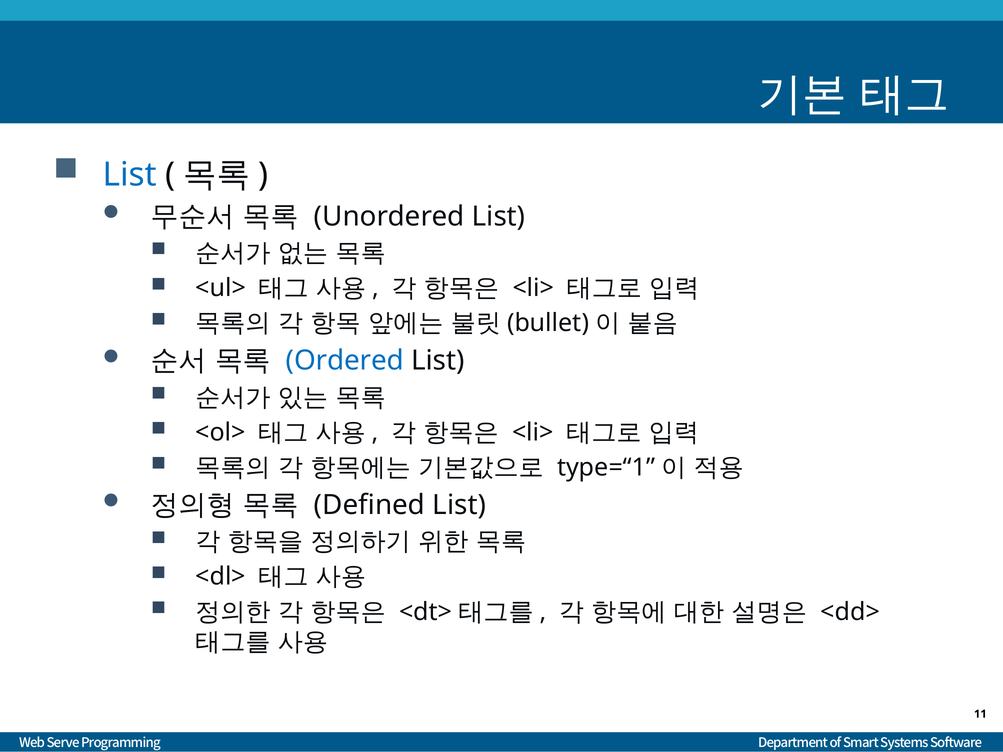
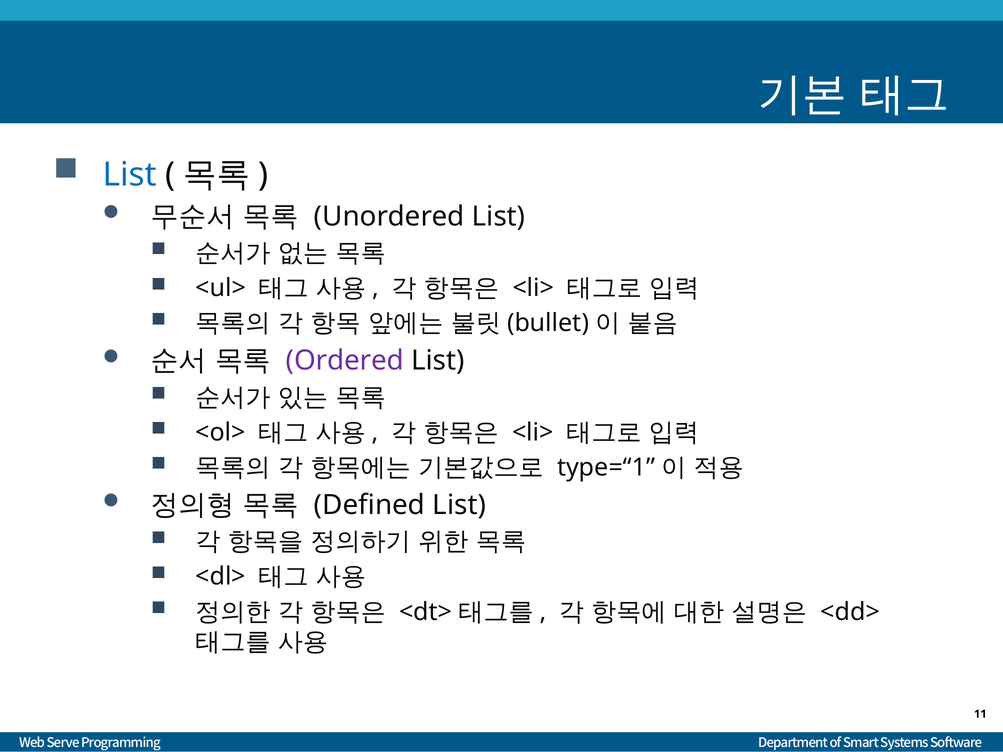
Ordered colour: blue -> purple
